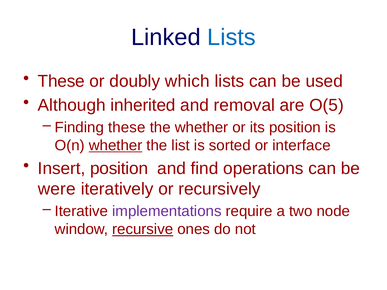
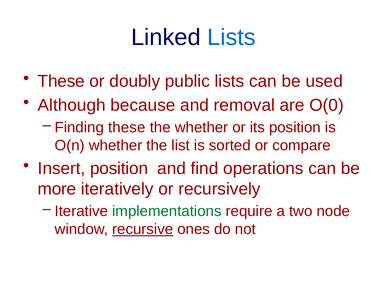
which: which -> public
inherited: inherited -> because
O(5: O(5 -> O(0
whether at (116, 146) underline: present -> none
interface: interface -> compare
were: were -> more
implementations colour: purple -> green
